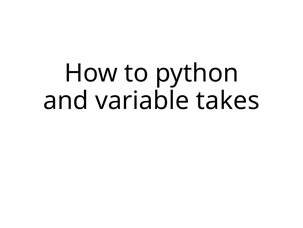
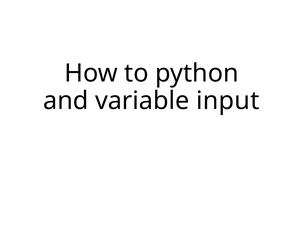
takes: takes -> input
